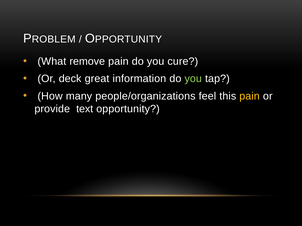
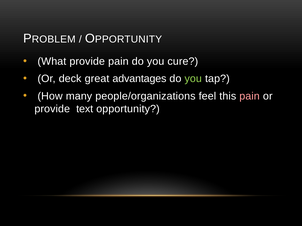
What remove: remove -> provide
information: information -> advantages
pain at (250, 96) colour: yellow -> pink
